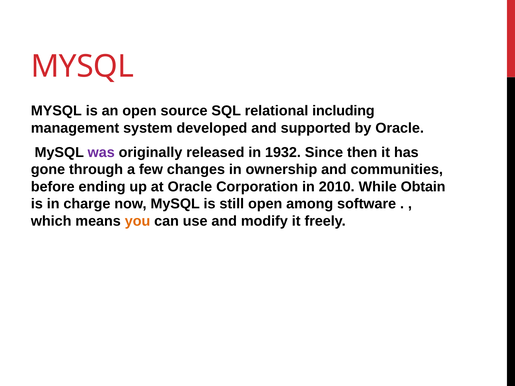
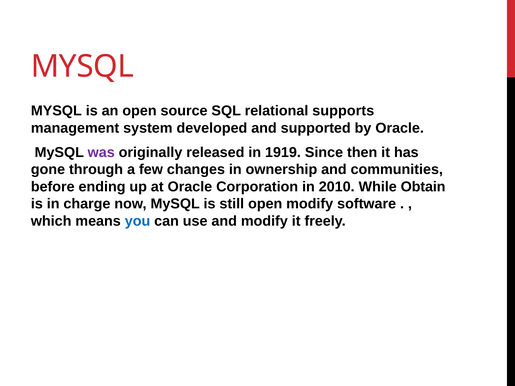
including: including -> supports
1932: 1932 -> 1919
open among: among -> modify
you colour: orange -> blue
